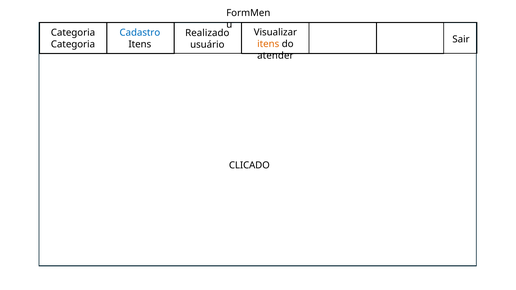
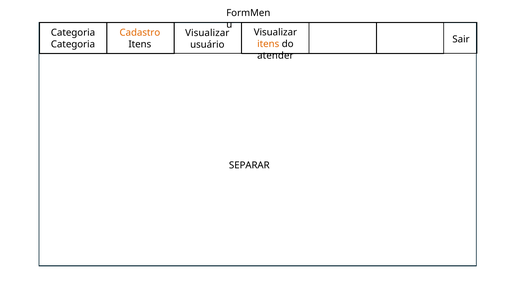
Cadastro colour: blue -> orange
Realizado at (207, 33): Realizado -> Visualizar
CLICADO: CLICADO -> SEPARAR
